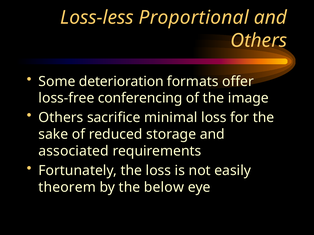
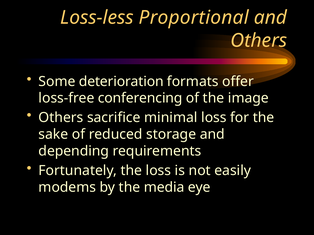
associated: associated -> depending
theorem: theorem -> modems
below: below -> media
